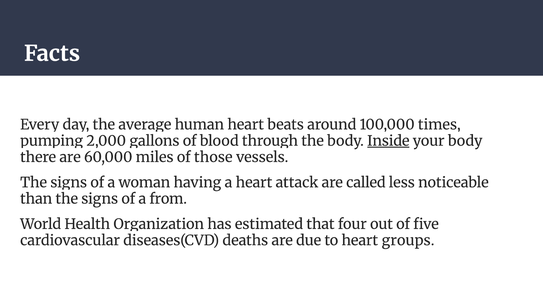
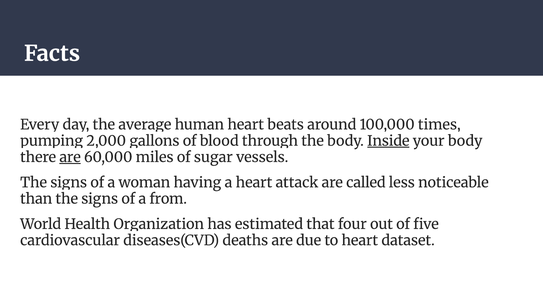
are at (70, 158) underline: none -> present
those: those -> sugar
groups: groups -> dataset
